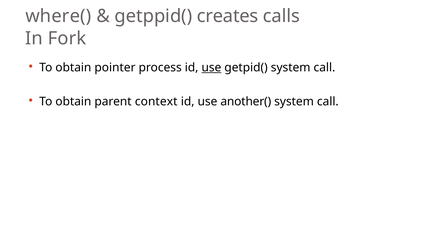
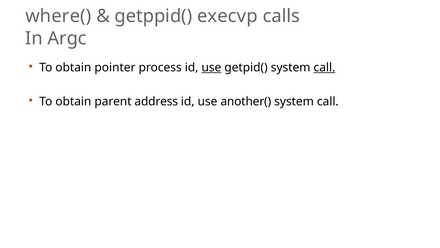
creates: creates -> execvp
Fork: Fork -> Argc
call at (324, 68) underline: none -> present
context: context -> address
